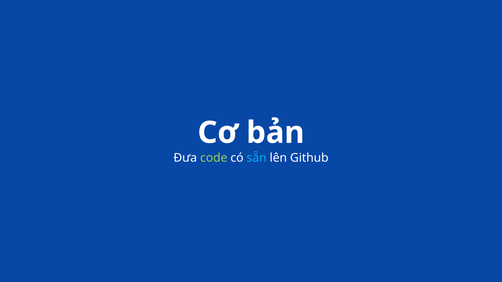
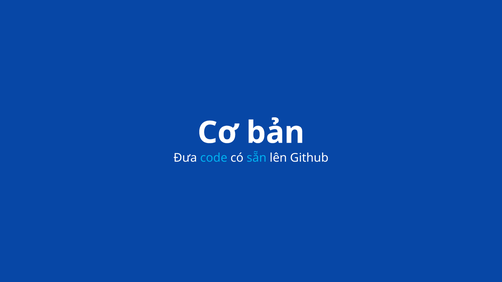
code colour: light green -> light blue
